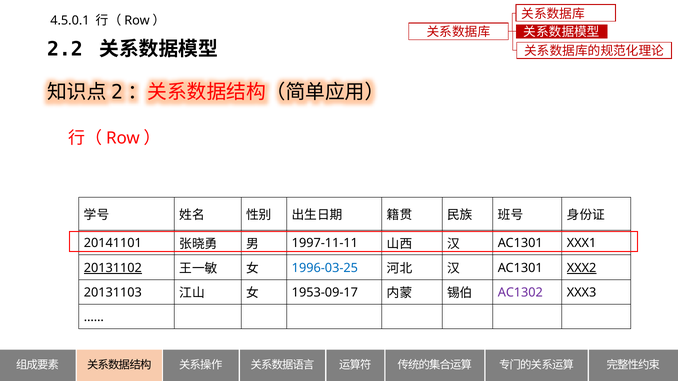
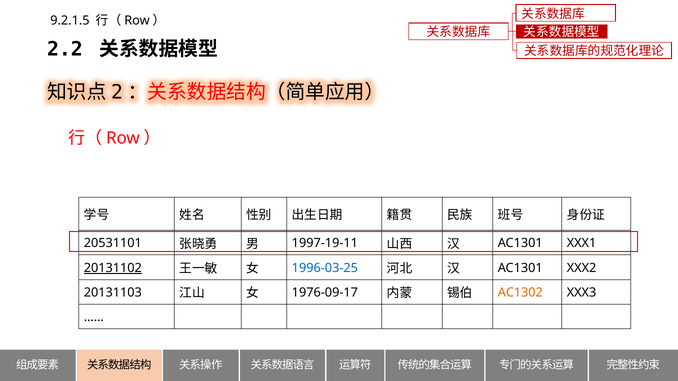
4.5.0.1: 4.5.0.1 -> 9.2.1.5
20141101: 20141101 -> 20531101
1997-11-11: 1997-11-11 -> 1997-19-11
XXX2 underline: present -> none
1953-09-17: 1953-09-17 -> 1976-09-17
AC1302 colour: purple -> orange
